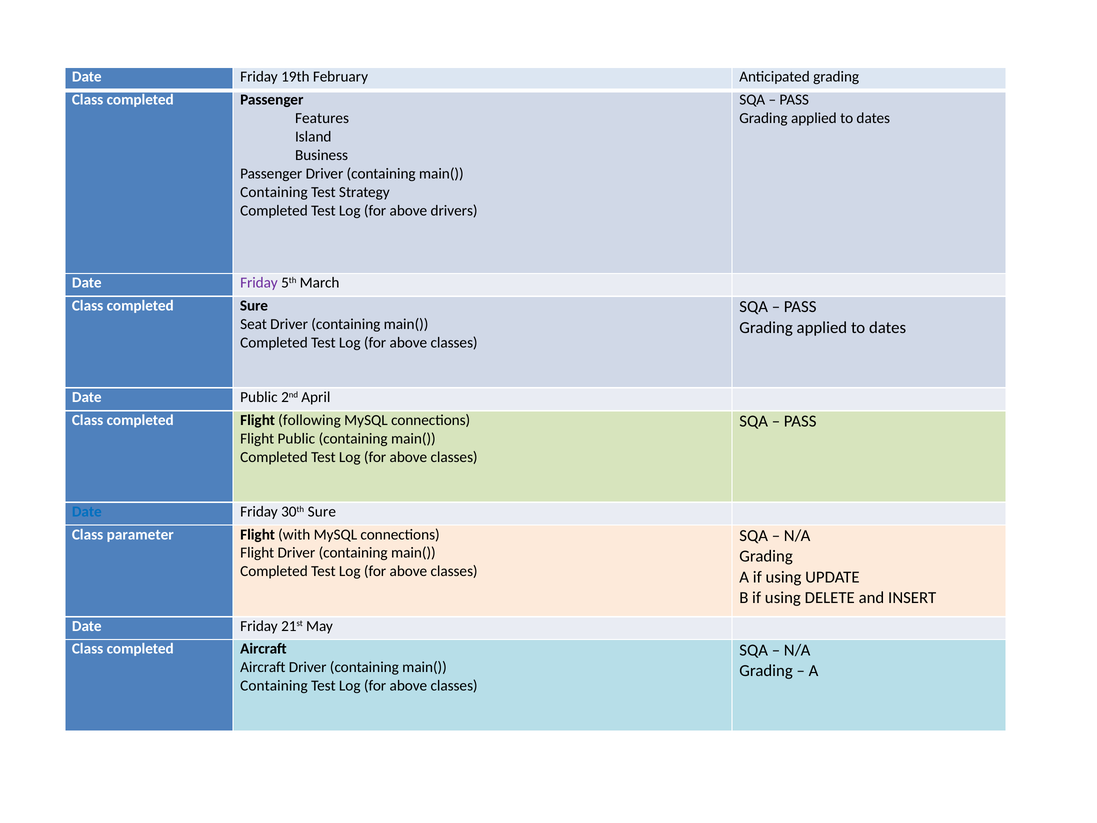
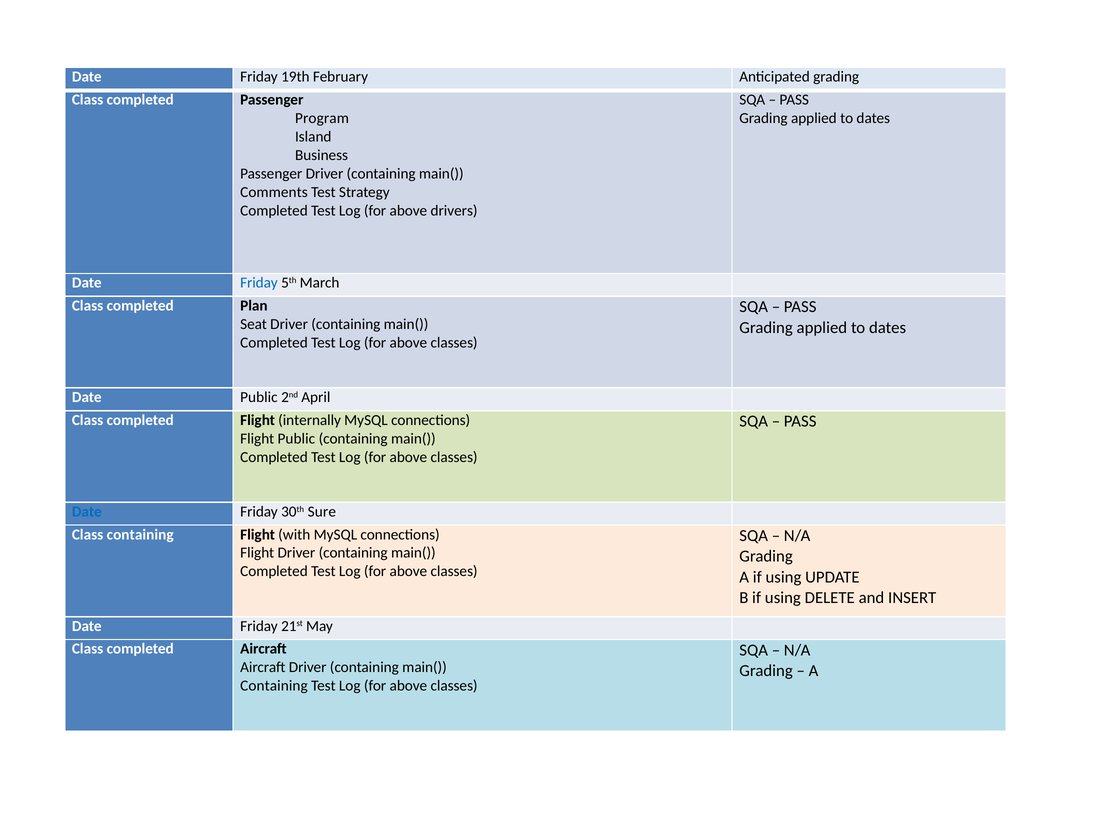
Features: Features -> Program
Containing at (274, 192): Containing -> Comments
Friday at (259, 283) colour: purple -> blue
completed Sure: Sure -> Plan
following: following -> internally
Class parameter: parameter -> containing
